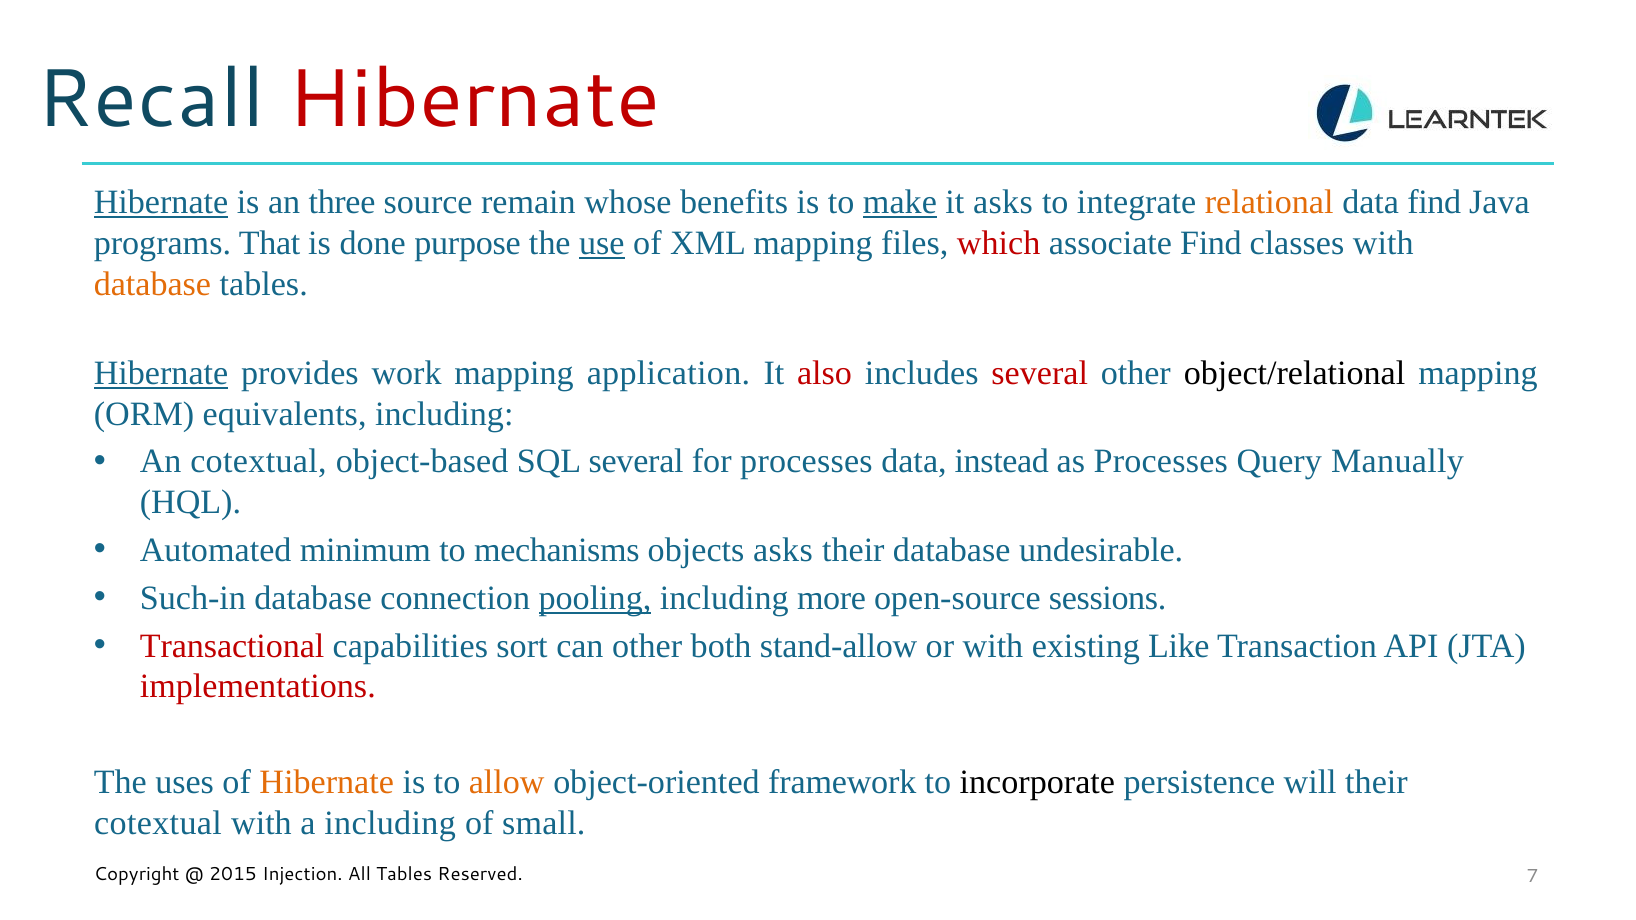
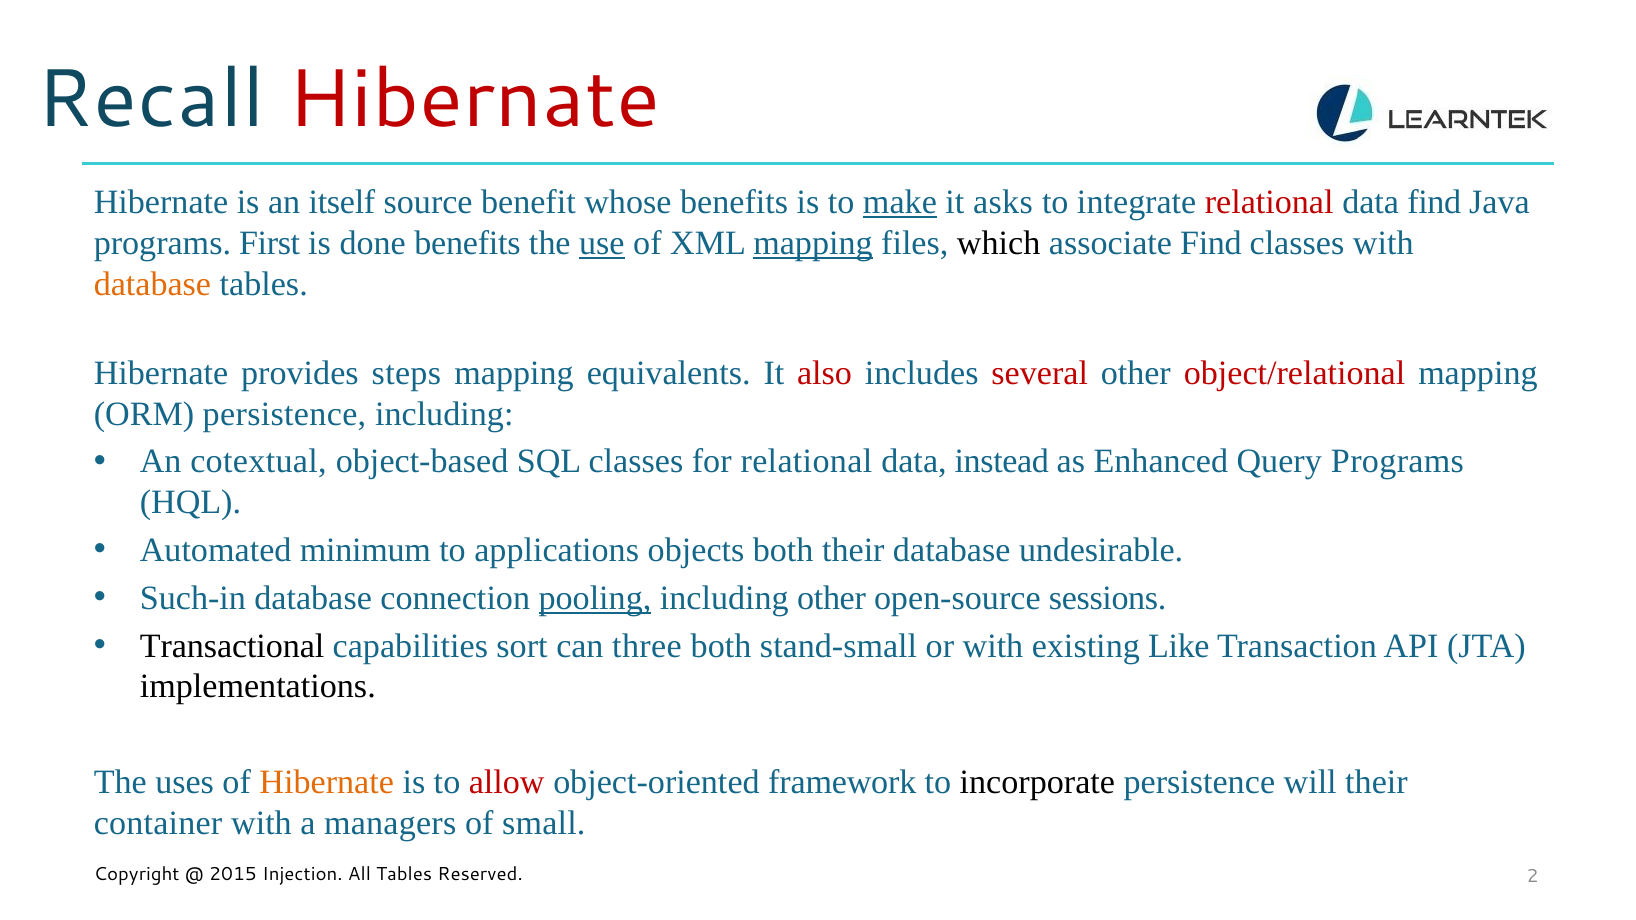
Hibernate at (161, 203) underline: present -> none
three: three -> itself
remain: remain -> benefit
relational at (1269, 203) colour: orange -> red
That: That -> First
done purpose: purpose -> benefits
mapping at (813, 244) underline: none -> present
which colour: red -> black
Hibernate at (161, 373) underline: present -> none
work: work -> steps
application: application -> equivalents
object/relational colour: black -> red
ORM equivalents: equivalents -> persistence
SQL several: several -> classes
for processes: processes -> relational
as Processes: Processes -> Enhanced
Query Manually: Manually -> Programs
mechanisms: mechanisms -> applications
objects asks: asks -> both
including more: more -> other
Transactional colour: red -> black
can other: other -> three
stand-allow: stand-allow -> stand-small
implementations colour: red -> black
allow colour: orange -> red
cotextual at (158, 823): cotextual -> container
a including: including -> managers
7: 7 -> 2
